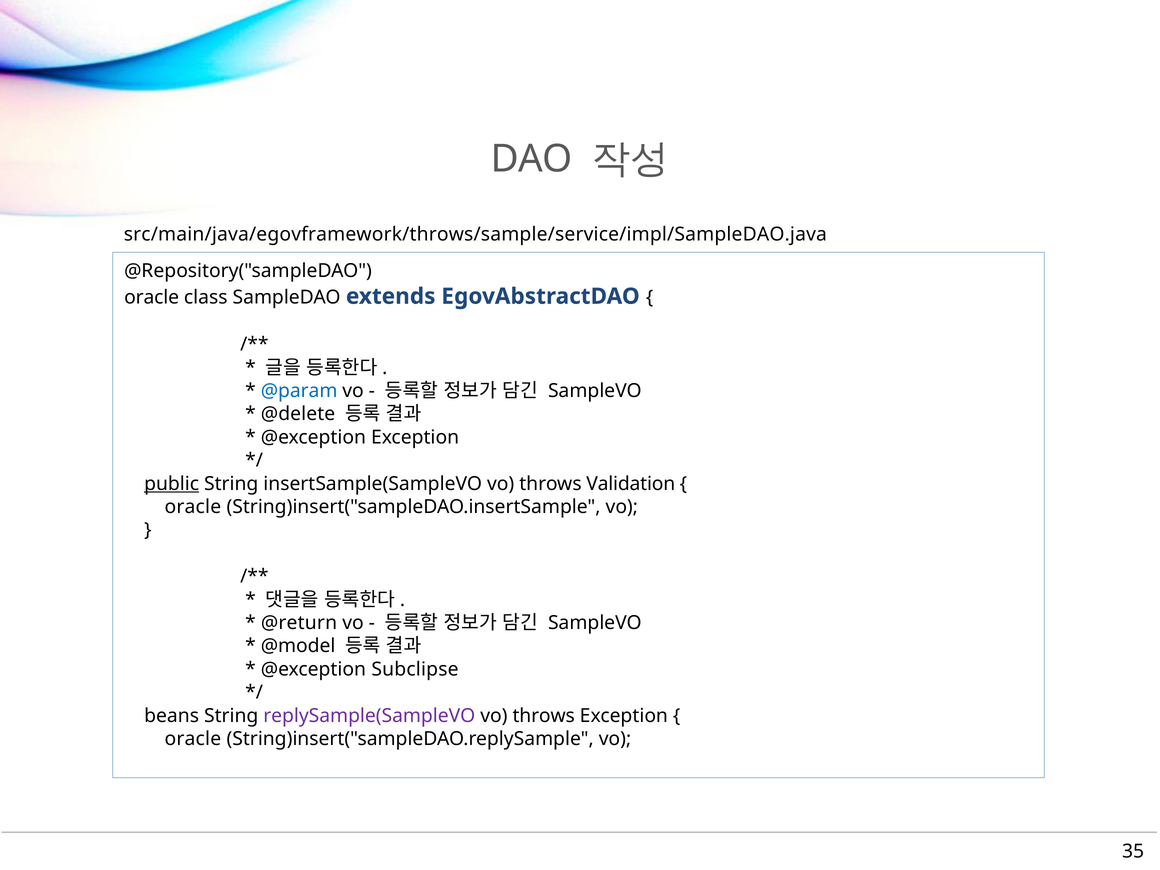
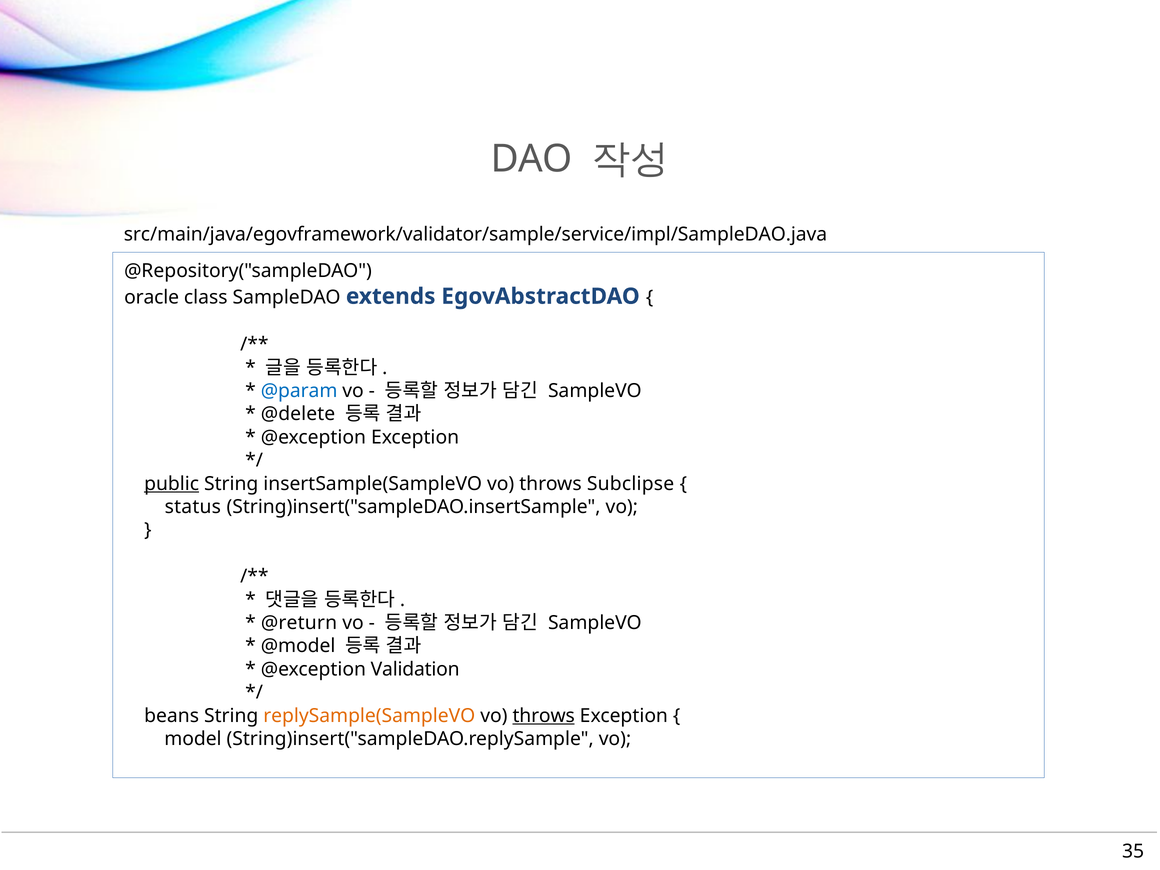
src/main/java/egovframework/throws/sample/service/impl/SampleDAO.java: src/main/java/egovframework/throws/sample/service/impl/SampleDAO.java -> src/main/java/egovframework/validator/sample/service/impl/SampleDAO.java
Validation: Validation -> Subclipse
oracle at (193, 507): oracle -> status
Subclipse: Subclipse -> Validation
replySample(SampleVO colour: purple -> orange
throws at (544, 716) underline: none -> present
oracle at (193, 739): oracle -> model
